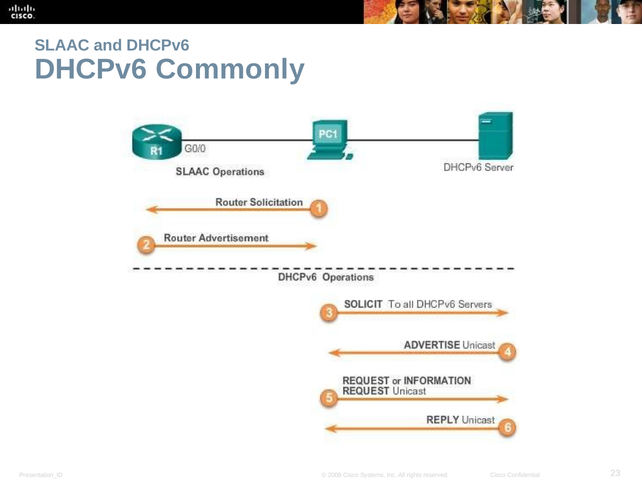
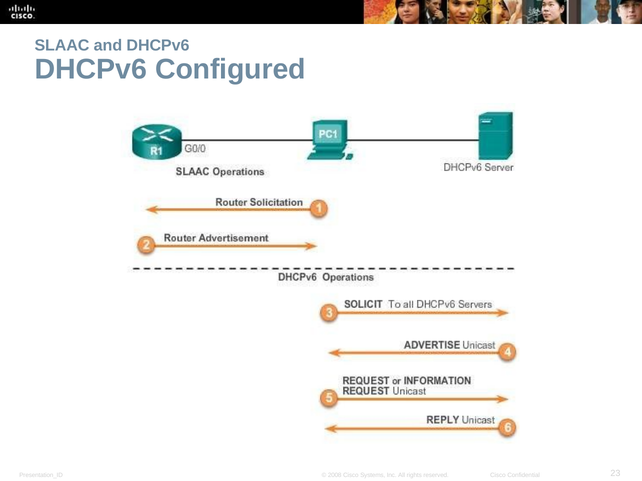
Commonly: Commonly -> Configured
